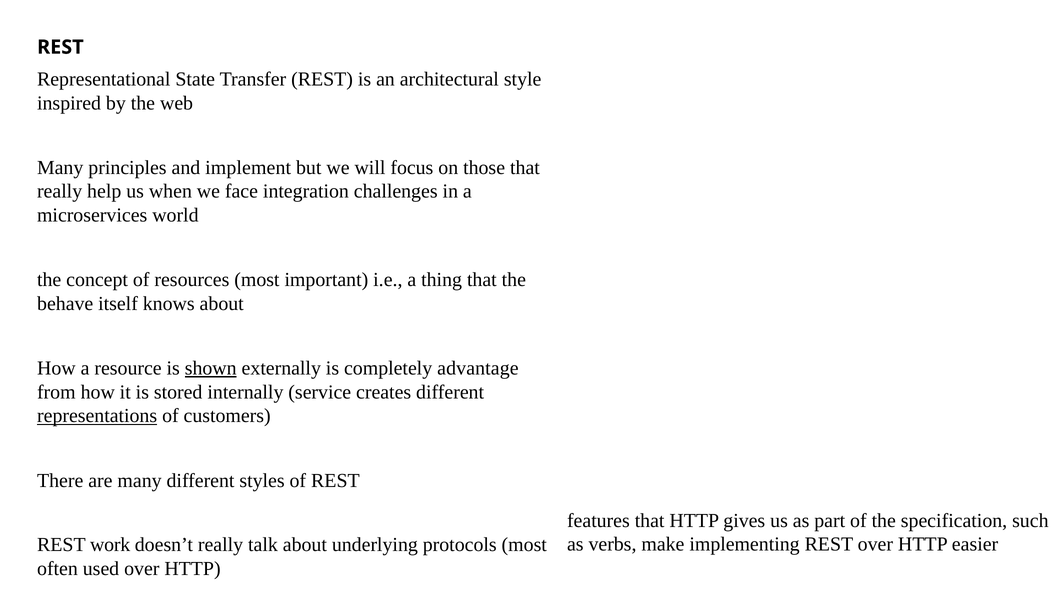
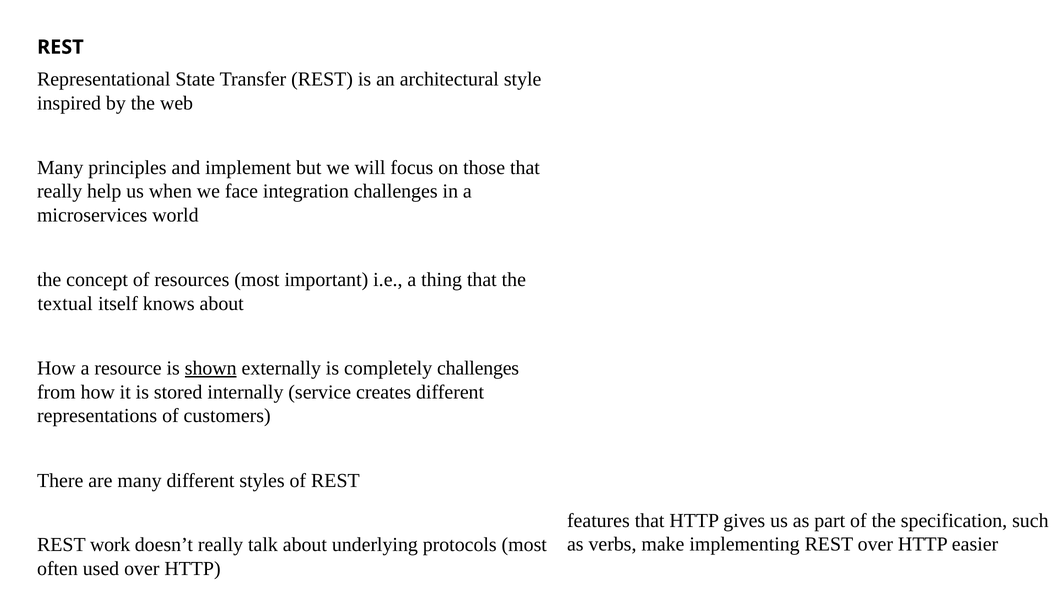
behave: behave -> textual
completely advantage: advantage -> challenges
representations underline: present -> none
